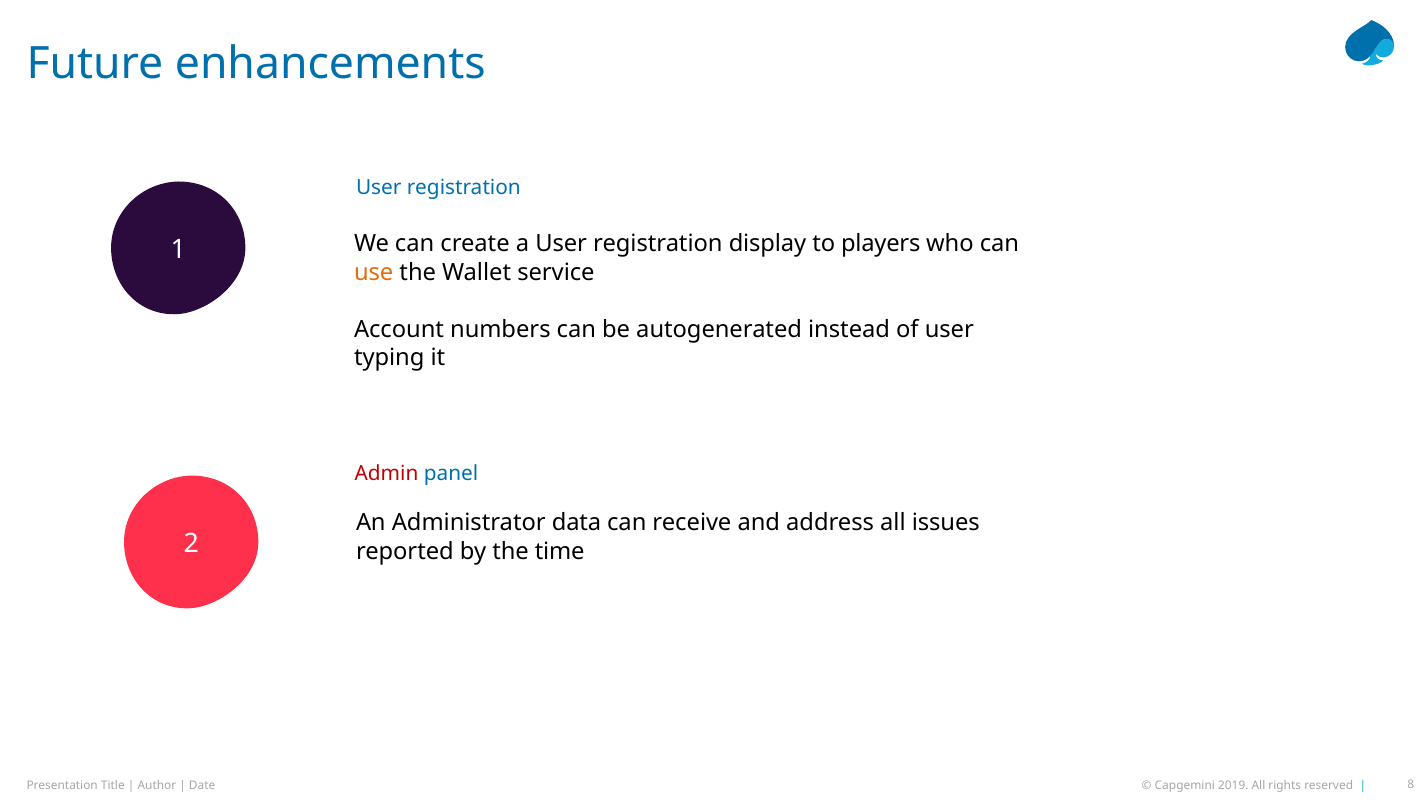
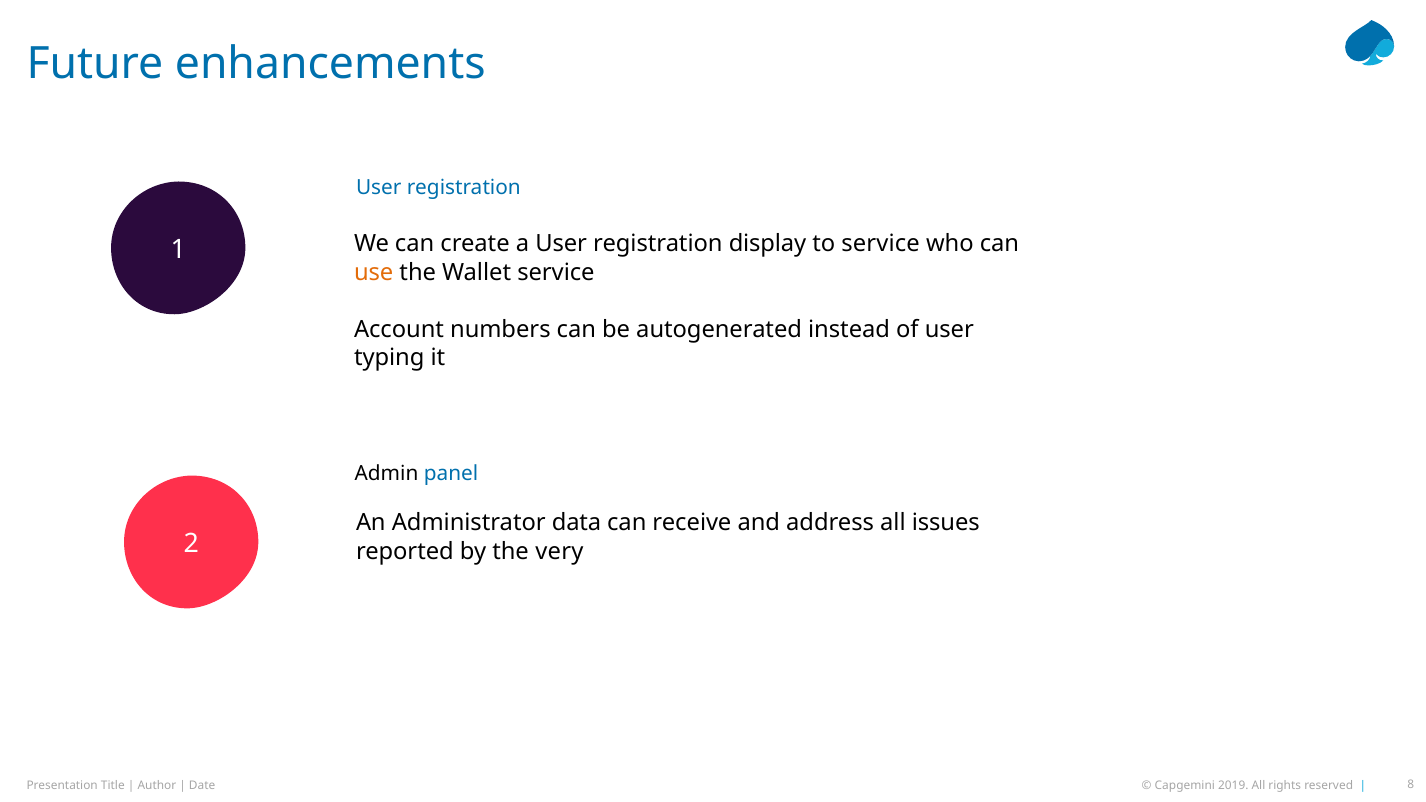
to players: players -> service
Admin colour: red -> black
time: time -> very
